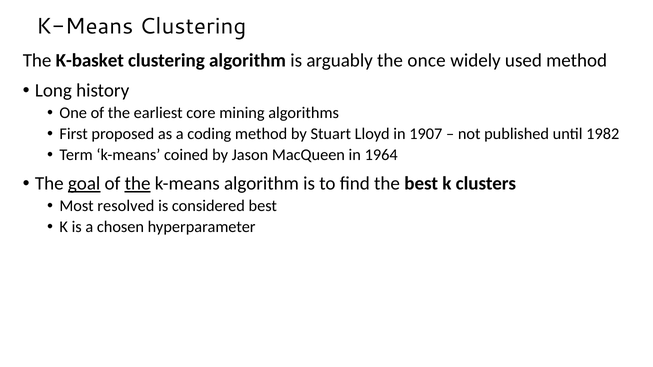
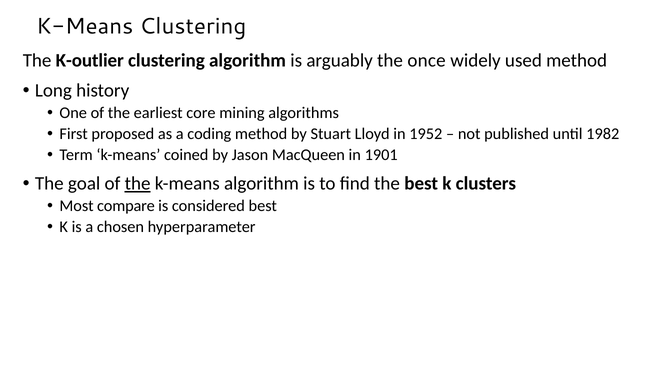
K-basket: K-basket -> K-outlier
1907: 1907 -> 1952
1964: 1964 -> 1901
goal underline: present -> none
resolved: resolved -> compare
